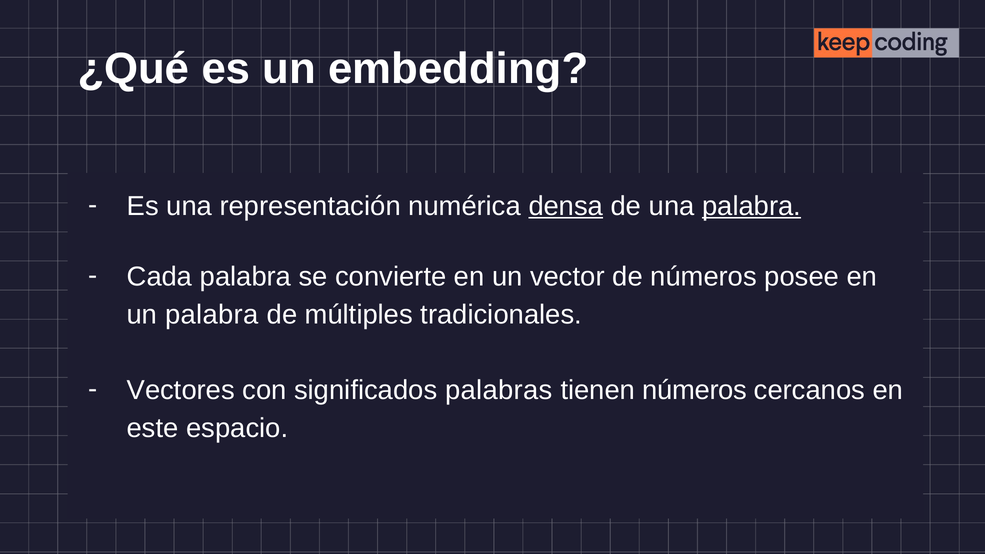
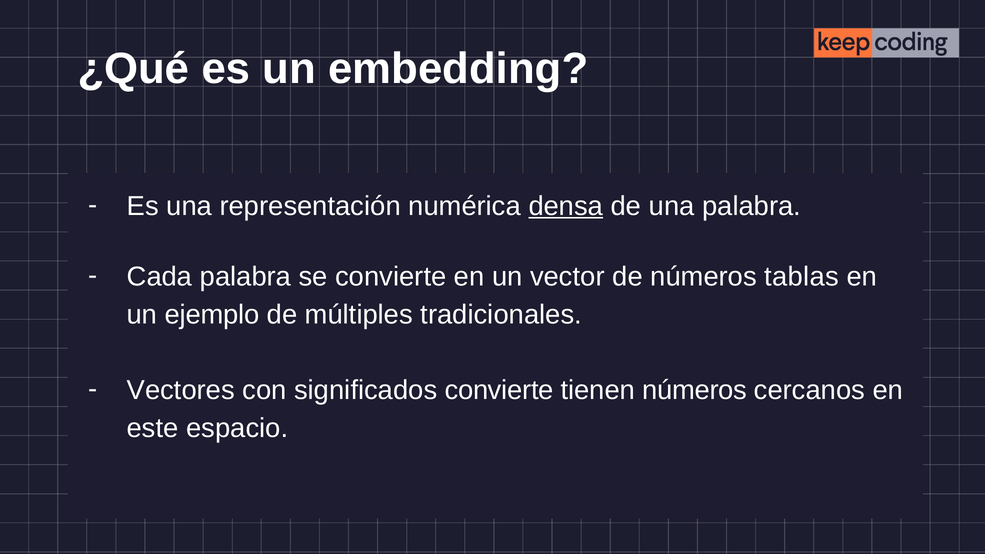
palabra at (752, 206) underline: present -> none
posee: posee -> tablas
un palabra: palabra -> ejemplo
significados palabras: palabras -> convierte
